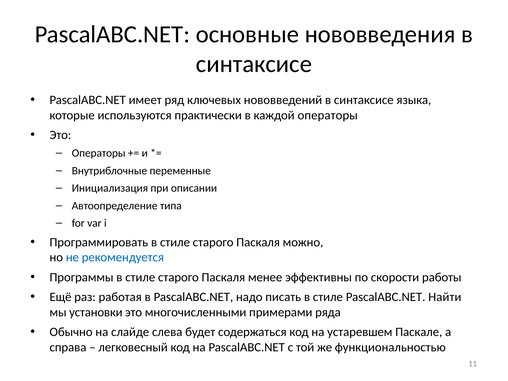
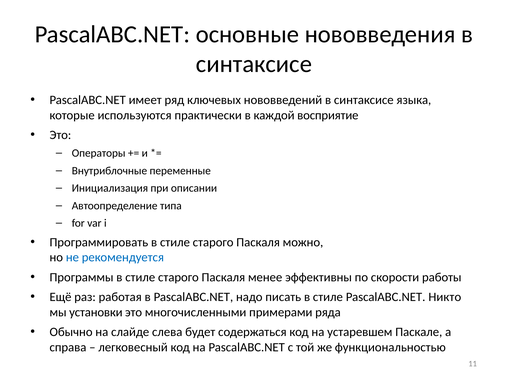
каждой операторы: операторы -> восприятие
Найти: Найти -> Никто
